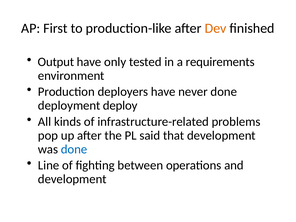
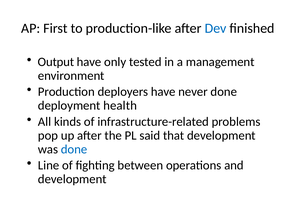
Dev colour: orange -> blue
requirements: requirements -> management
deploy: deploy -> health
